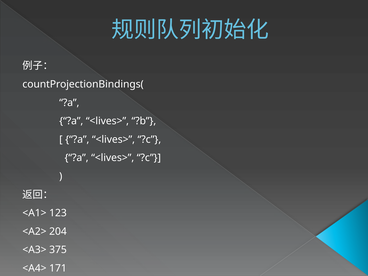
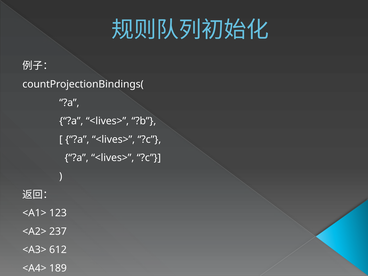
204: 204 -> 237
375: 375 -> 612
171: 171 -> 189
